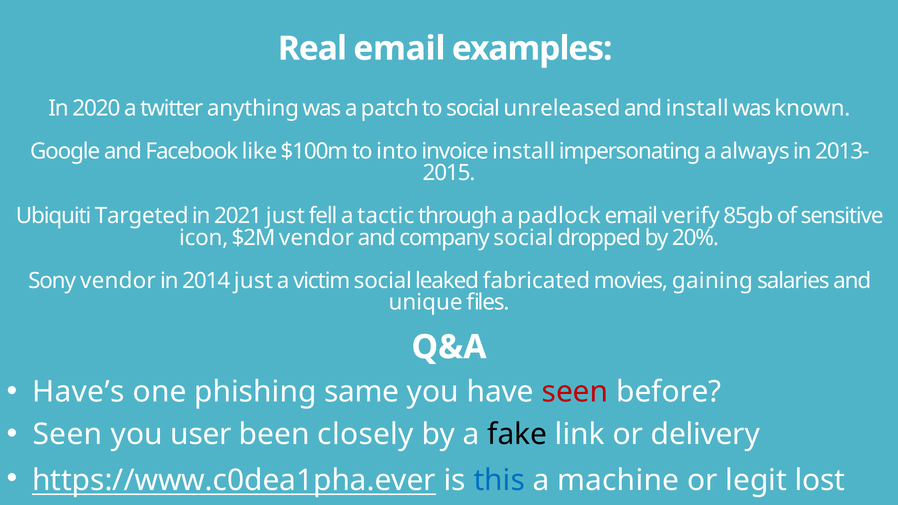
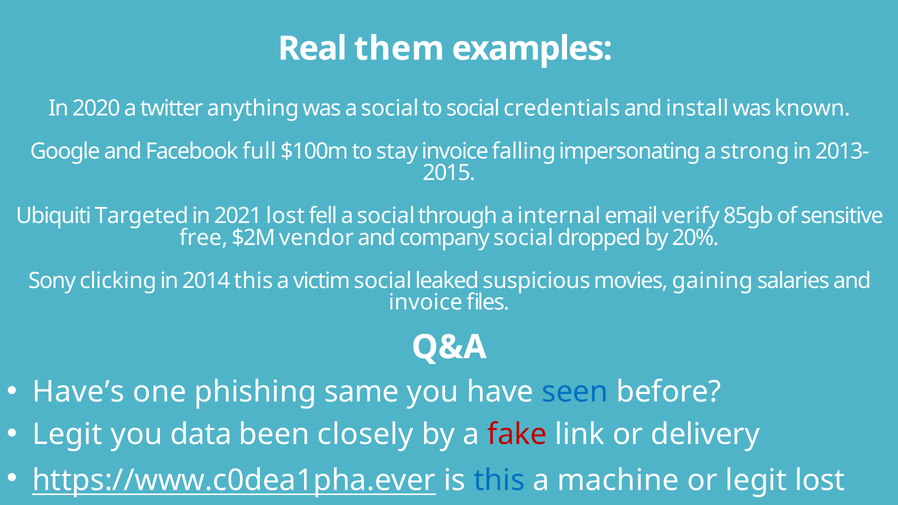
Real email: email -> them
was a patch: patch -> social
unreleased: unreleased -> credentials
like: like -> full
into: into -> stay
invoice install: install -> falling
always: always -> strong
2021 just: just -> lost
fell a tactic: tactic -> social
padlock: padlock -> internal
icon: icon -> free
Sony vendor: vendor -> clicking
2014 just: just -> this
fabricated: fabricated -> suspicious
unique at (426, 302): unique -> invoice
seen at (575, 392) colour: red -> blue
Seen at (67, 435): Seen -> Legit
user: user -> data
fake colour: black -> red
